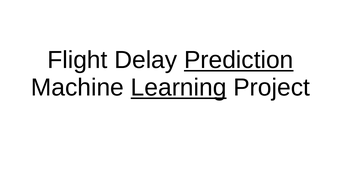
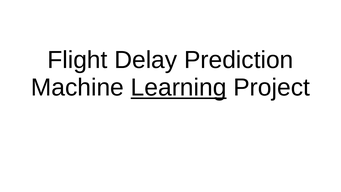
Prediction underline: present -> none
